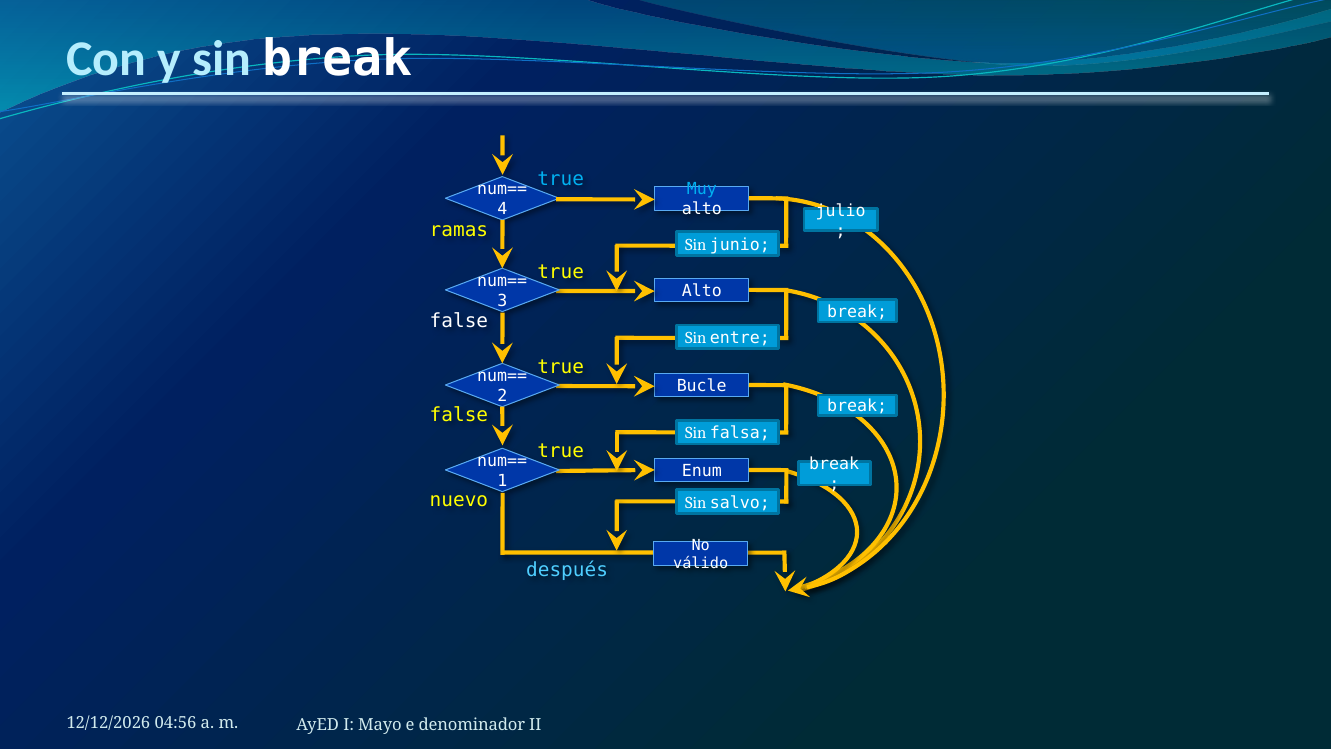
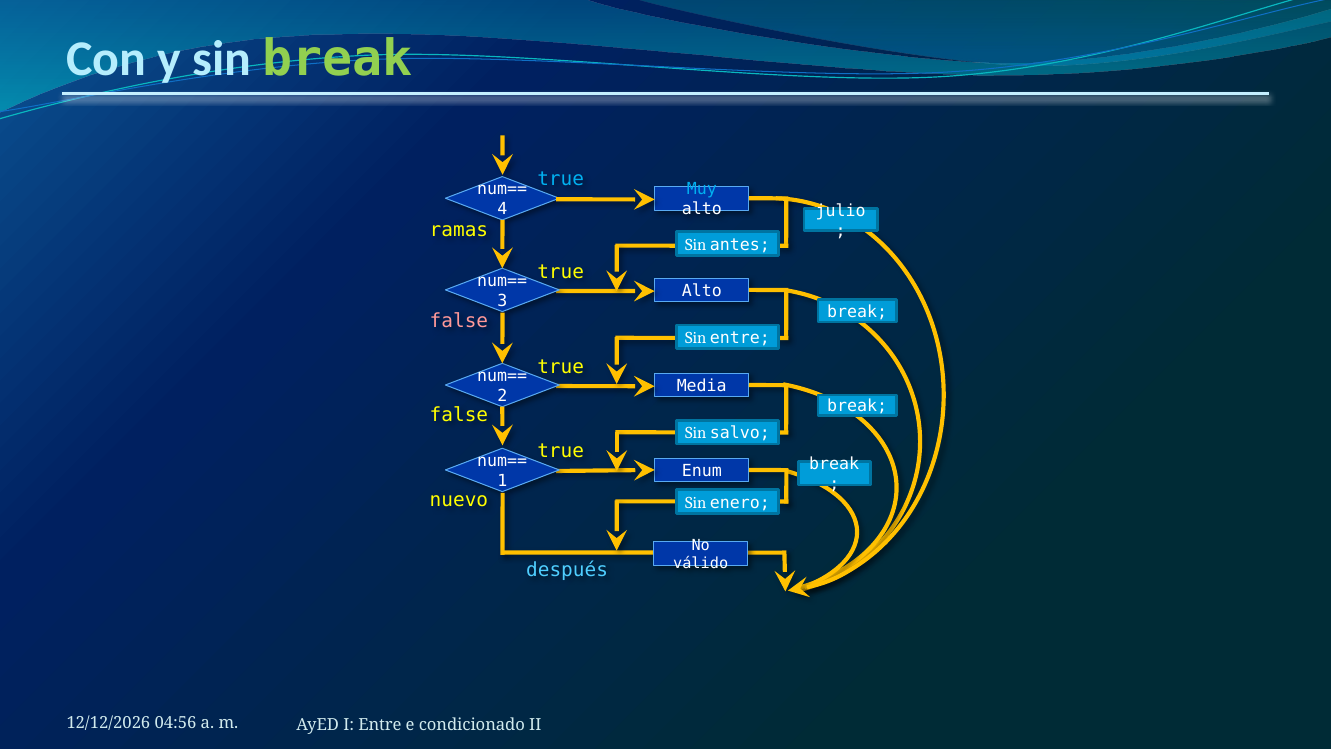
break at (338, 59) colour: white -> light green
junio: junio -> antes
false at (459, 321) colour: white -> pink
Bucle: Bucle -> Media
falsa: falsa -> salvo
salvo: salvo -> enero
I Mayo: Mayo -> Entre
denominador: denominador -> condicionado
